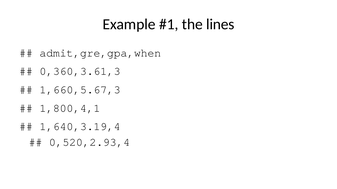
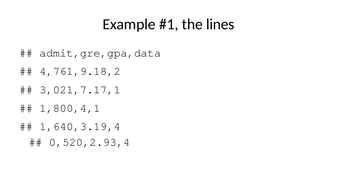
admit,gre,gpa,when: admit,gre,gpa,when -> admit,gre,gpa,data
0,360,3.61,3: 0,360,3.61,3 -> 4,761,9.18,2
1,660,5.67,3: 1,660,5.67,3 -> 3,021,7.17,1
